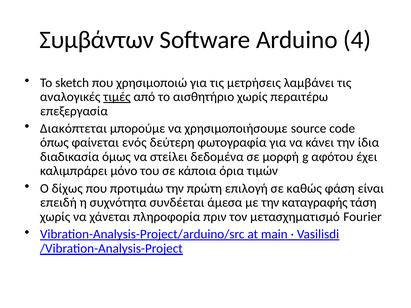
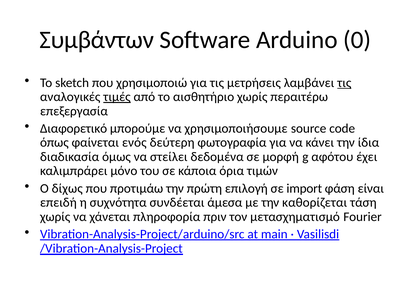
4: 4 -> 0
τις at (344, 83) underline: none -> present
Διακόπτεται: Διακόπτεται -> Διαφορετικό
καθώς: καθώς -> import
καταγραφής: καταγραφής -> καθορίζεται
